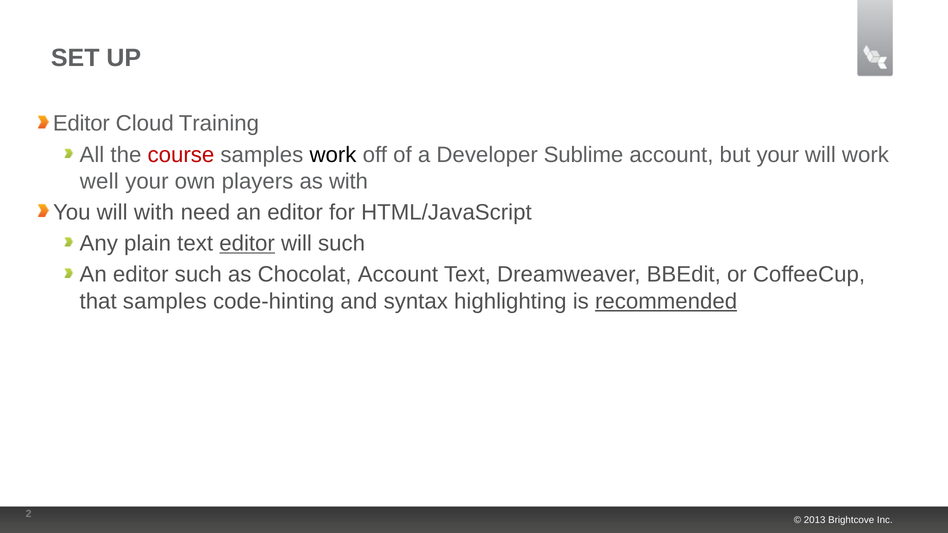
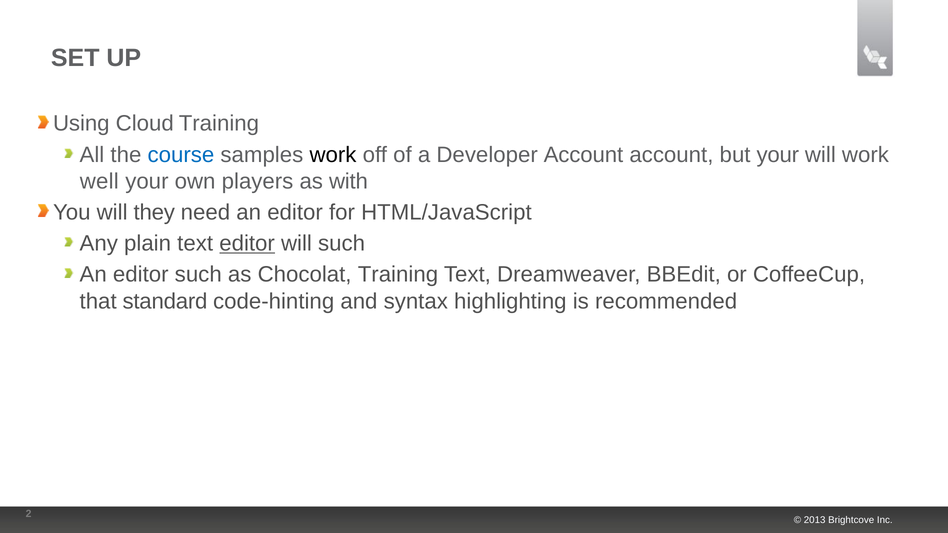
Editor at (81, 124): Editor -> Using
course colour: red -> blue
Developer Sublime: Sublime -> Account
will with: with -> they
Chocolat Account: Account -> Training
that samples: samples -> standard
recommended underline: present -> none
